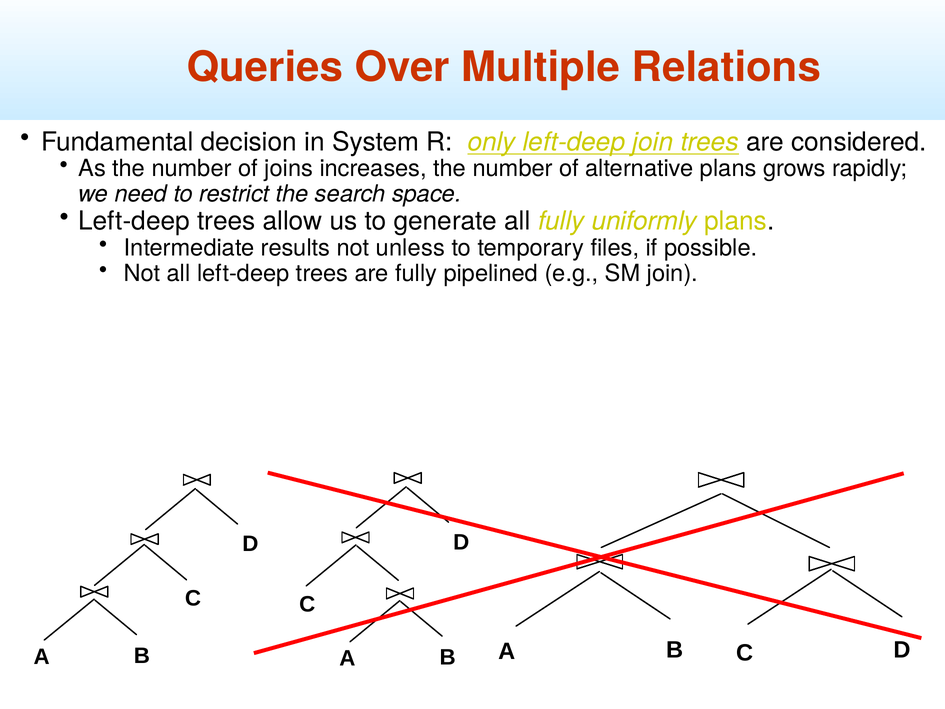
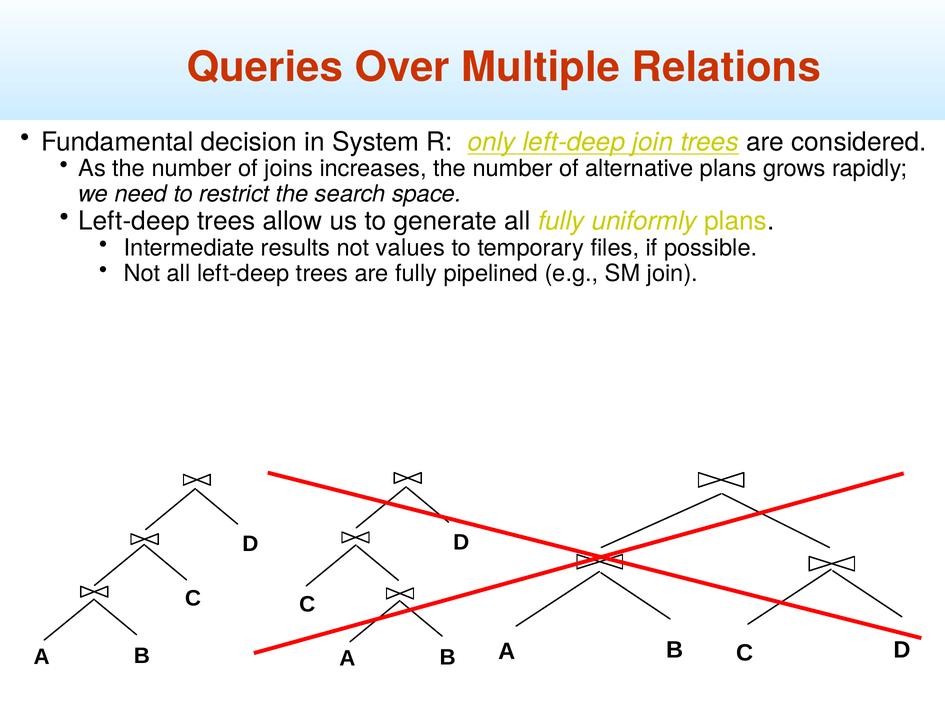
unless: unless -> values
